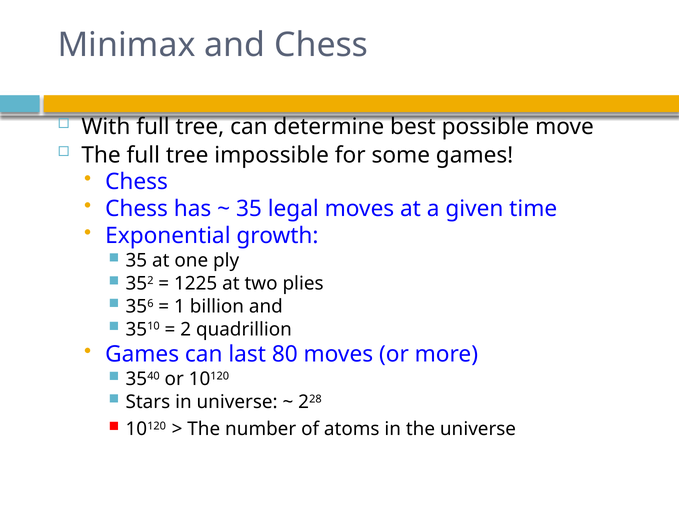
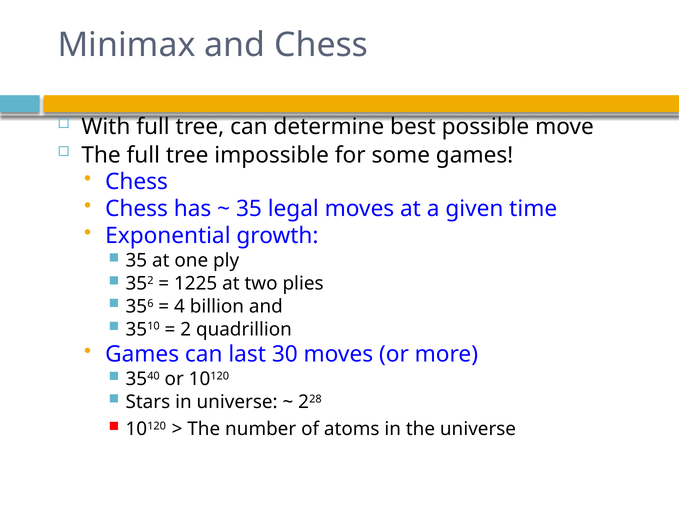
1: 1 -> 4
80: 80 -> 30
